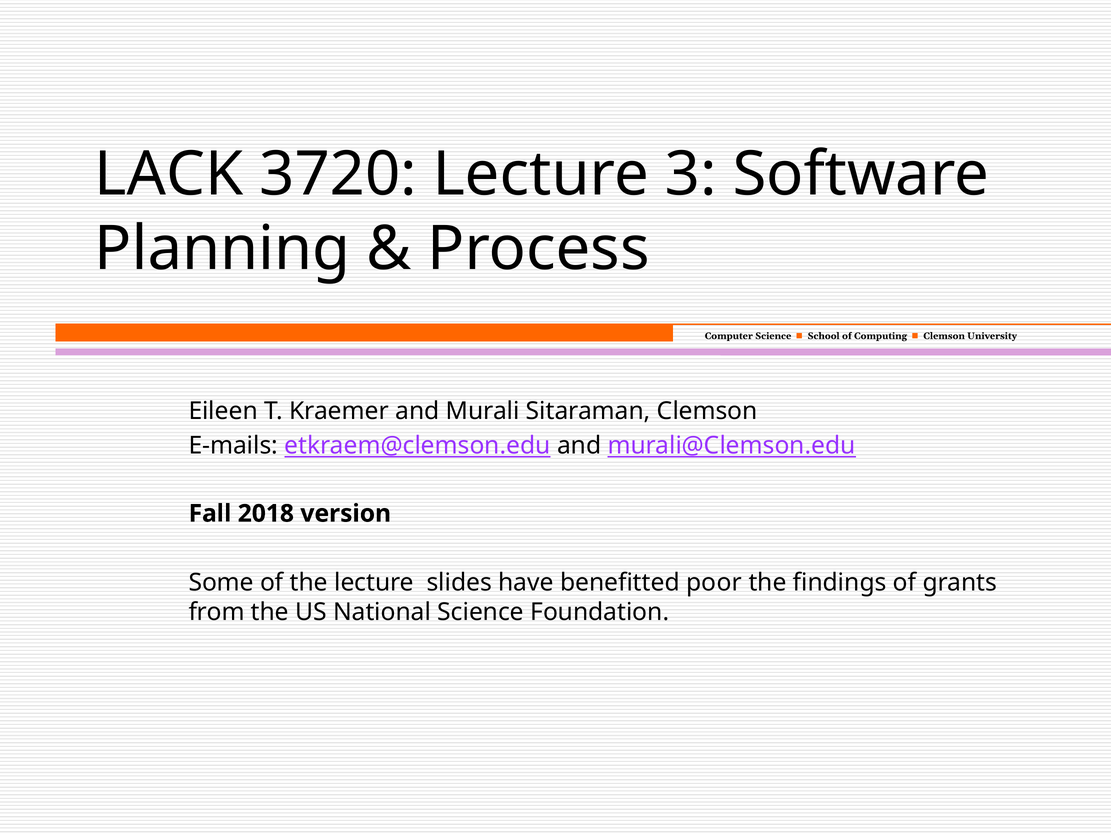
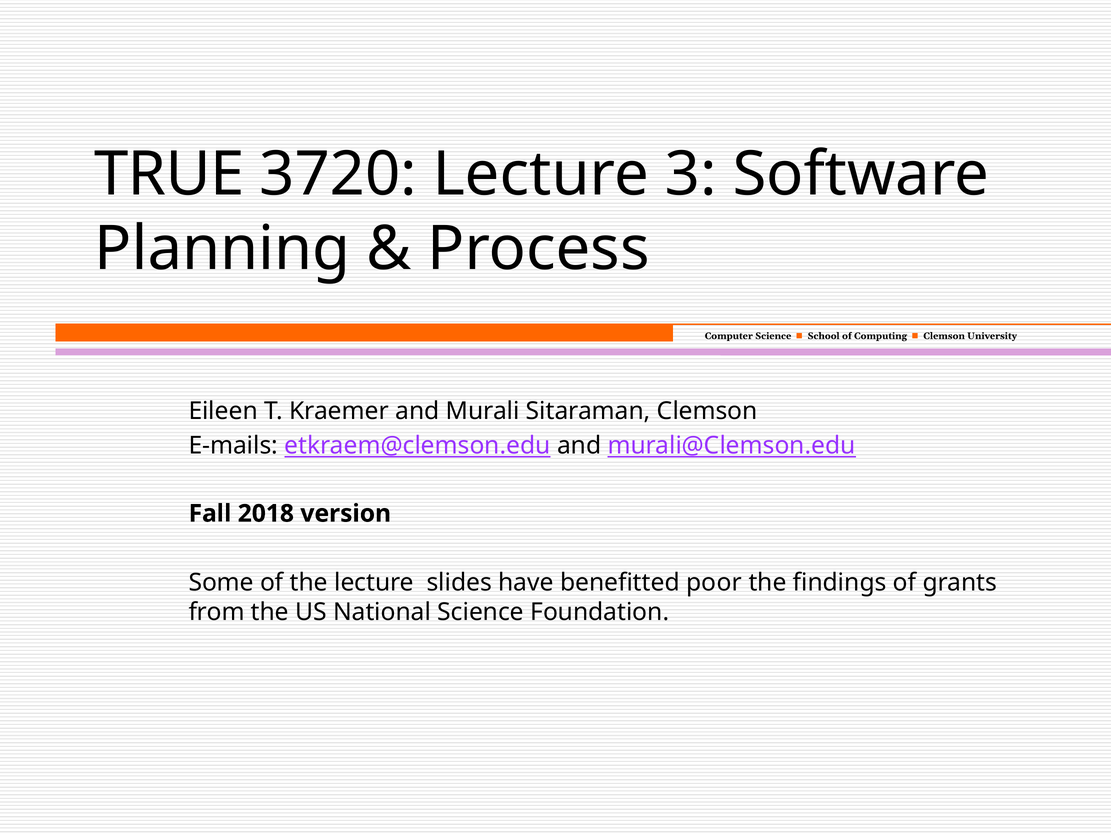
LACK: LACK -> TRUE
